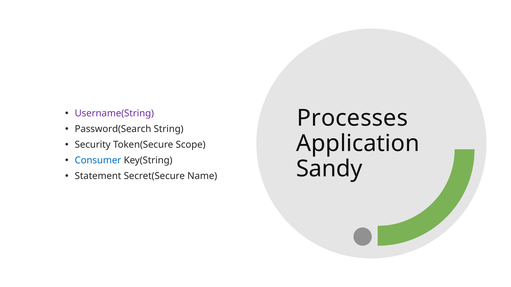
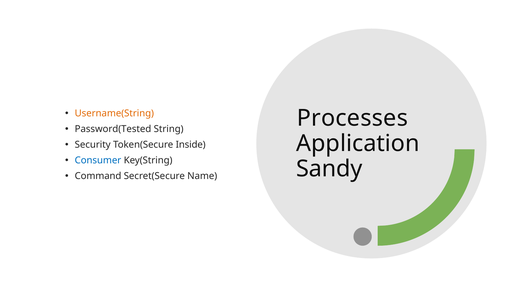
Username(String colour: purple -> orange
Password(Search: Password(Search -> Password(Tested
Scope: Scope -> Inside
Statement: Statement -> Command
